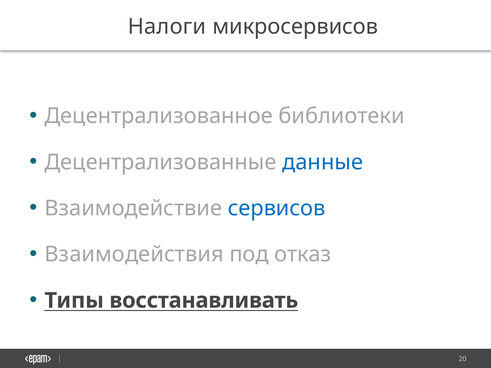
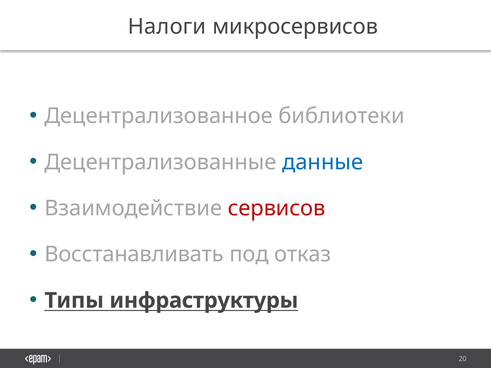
сервисов colour: blue -> red
Взаимодействия: Взаимодействия -> Восстанавливать
восстанавливать: восстанавливать -> инфраструктуры
